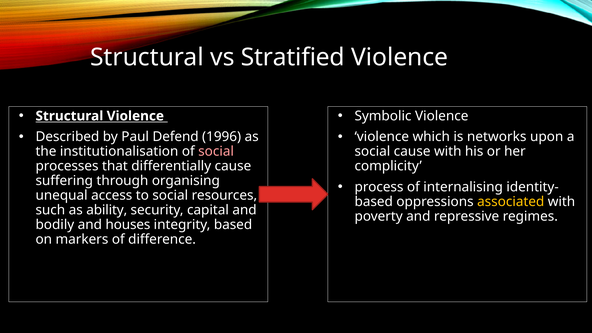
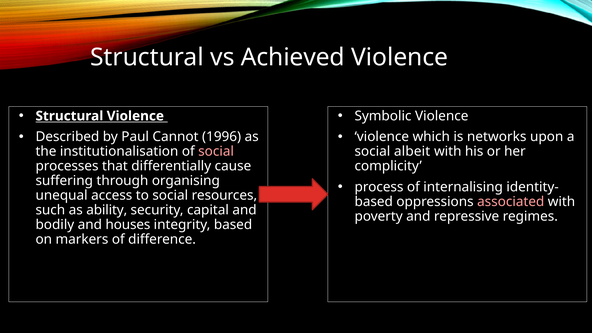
Stratified: Stratified -> Achieved
Defend: Defend -> Cannot
social cause: cause -> albeit
associated colour: yellow -> pink
